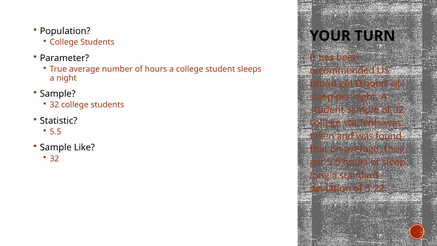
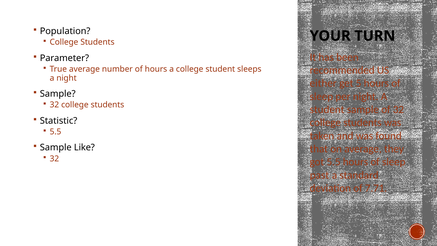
broad: broad -> either
0: 0 -> 5
long: long -> past
5.22: 5.22 -> 7.71
